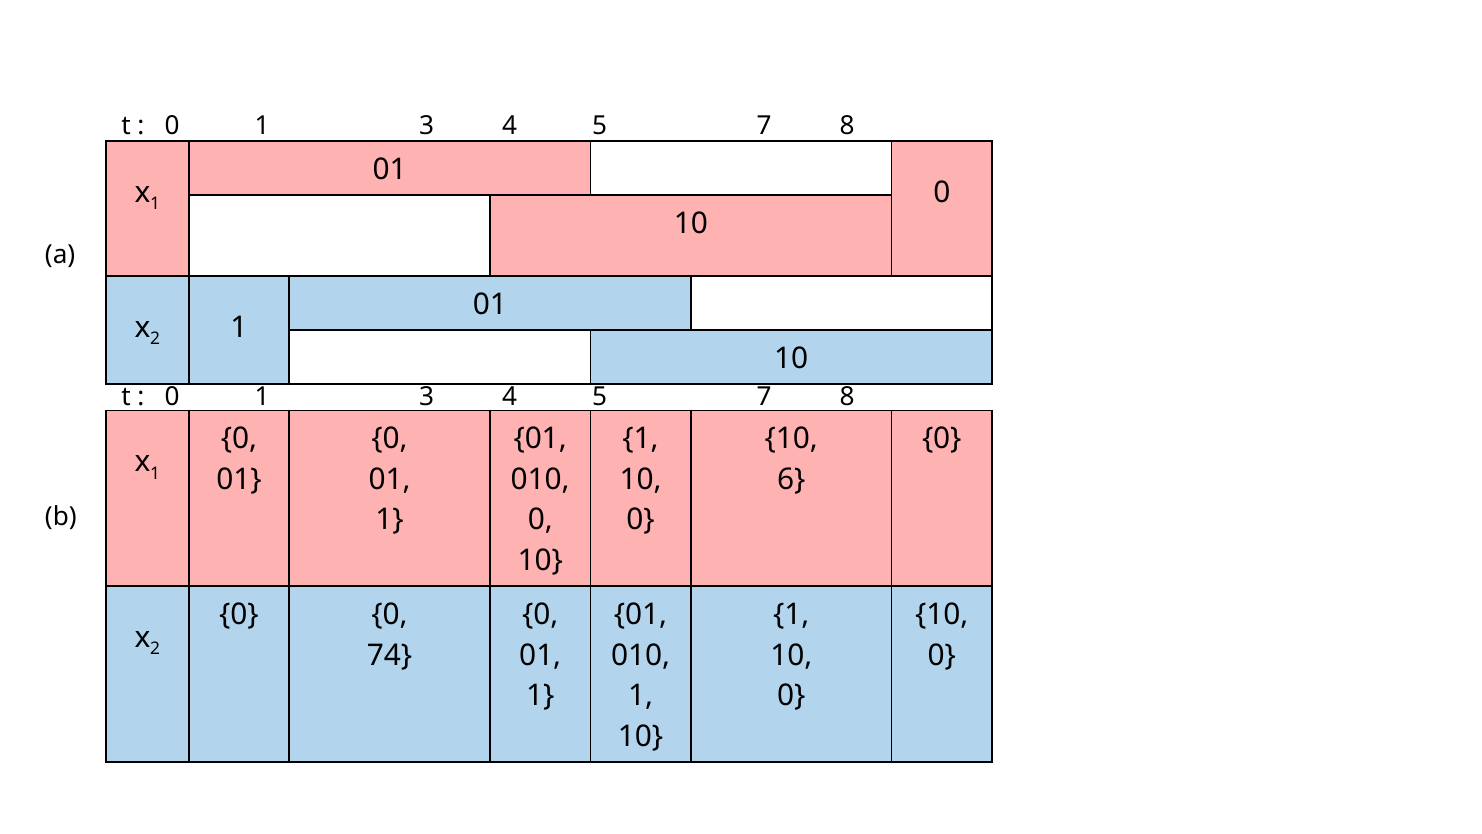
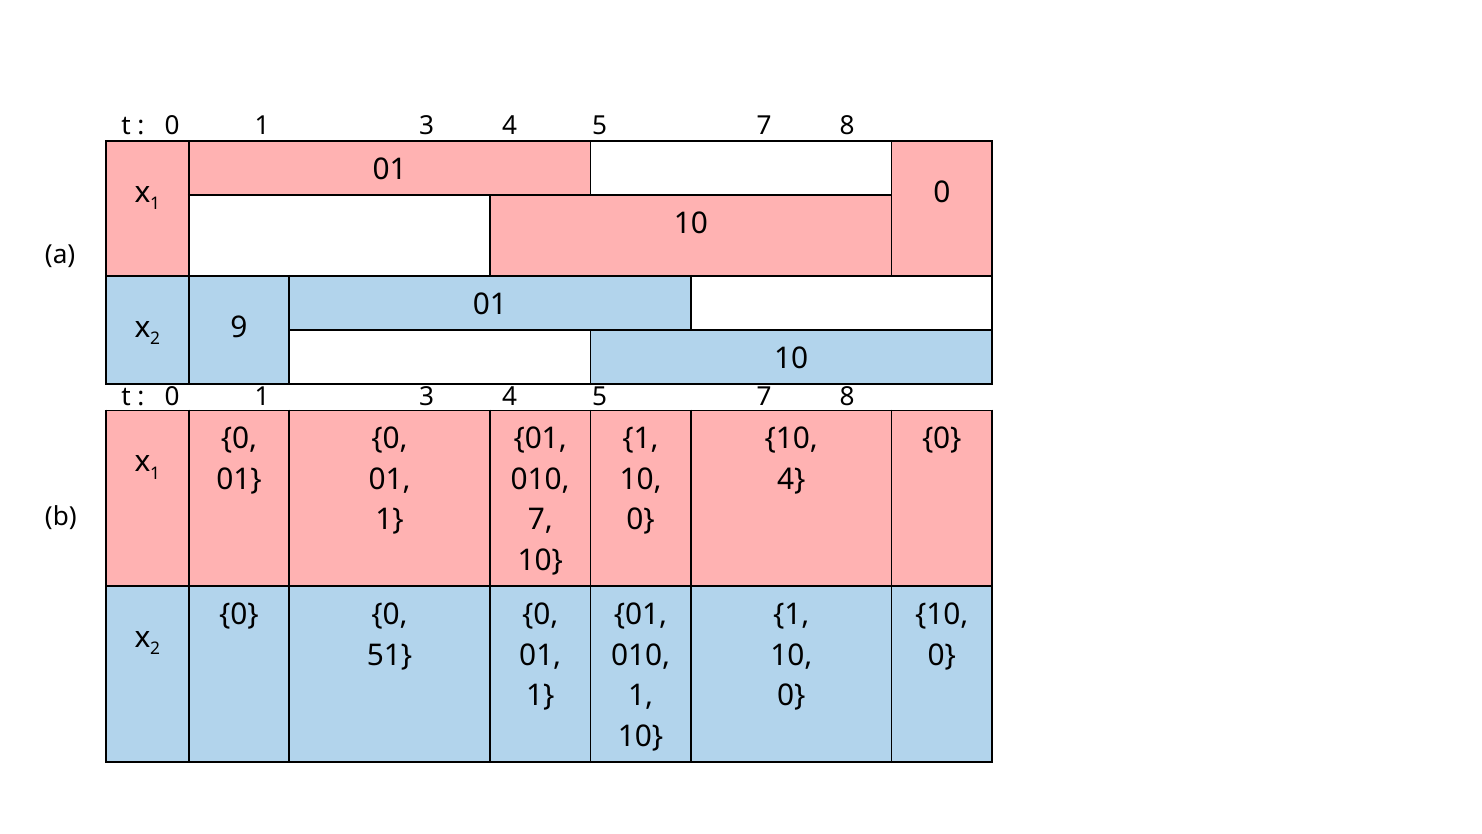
1 at (239, 327): 1 -> 9
6 at (791, 479): 6 -> 4
0 at (540, 520): 0 -> 7
74: 74 -> 51
